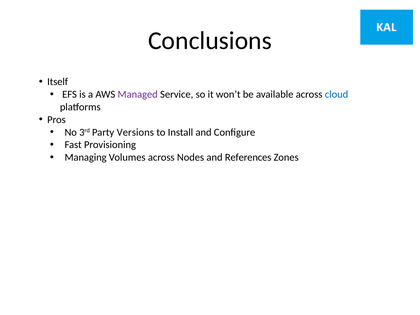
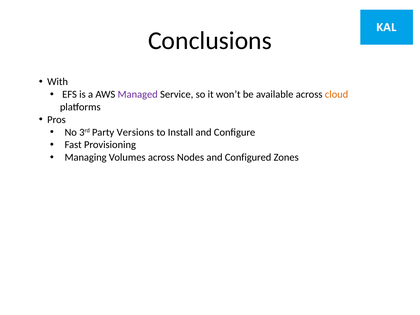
Itself: Itself -> With
cloud colour: blue -> orange
References: References -> Configured
